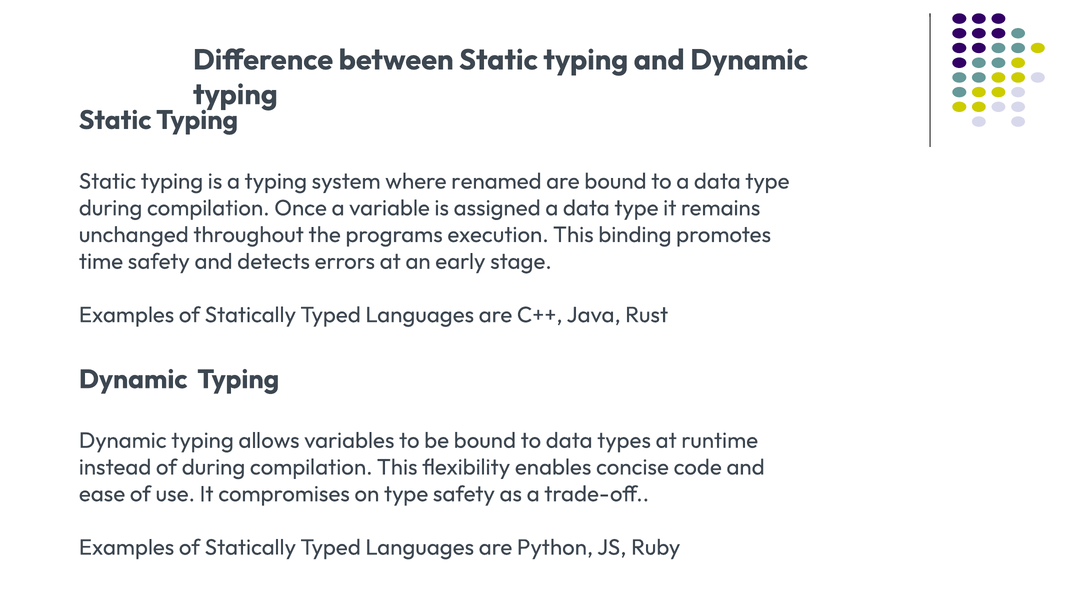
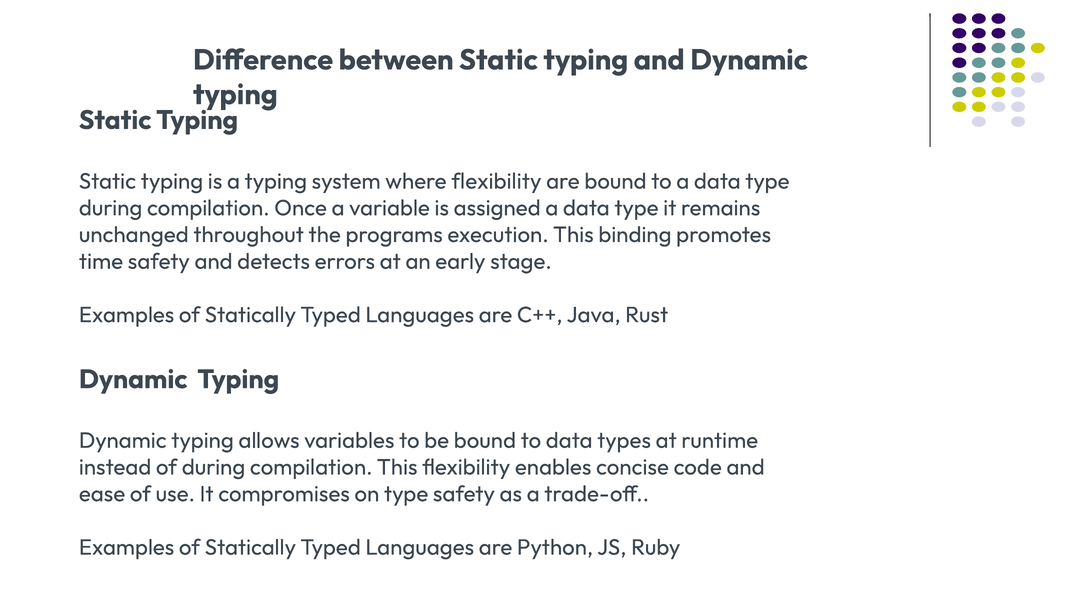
where renamed: renamed -> flexibility
